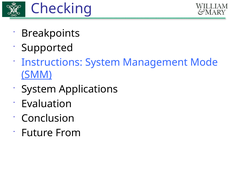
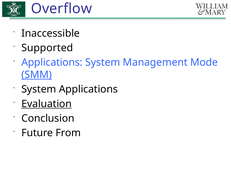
Checking: Checking -> Overflow
Breakpoints: Breakpoints -> Inaccessible
Instructions at (52, 63): Instructions -> Applications
Evaluation underline: none -> present
